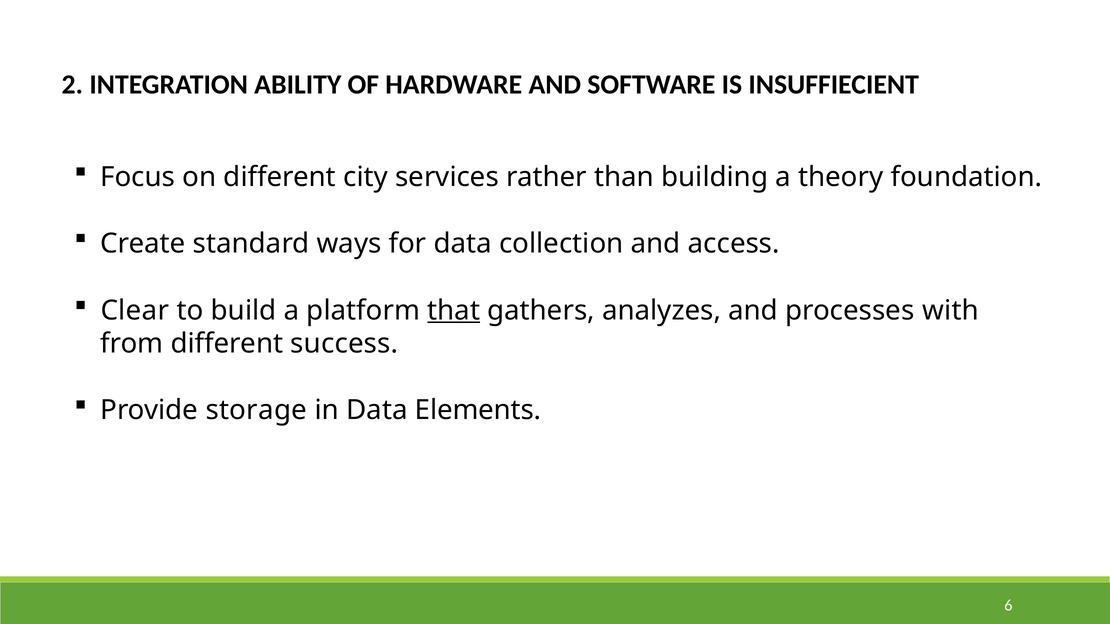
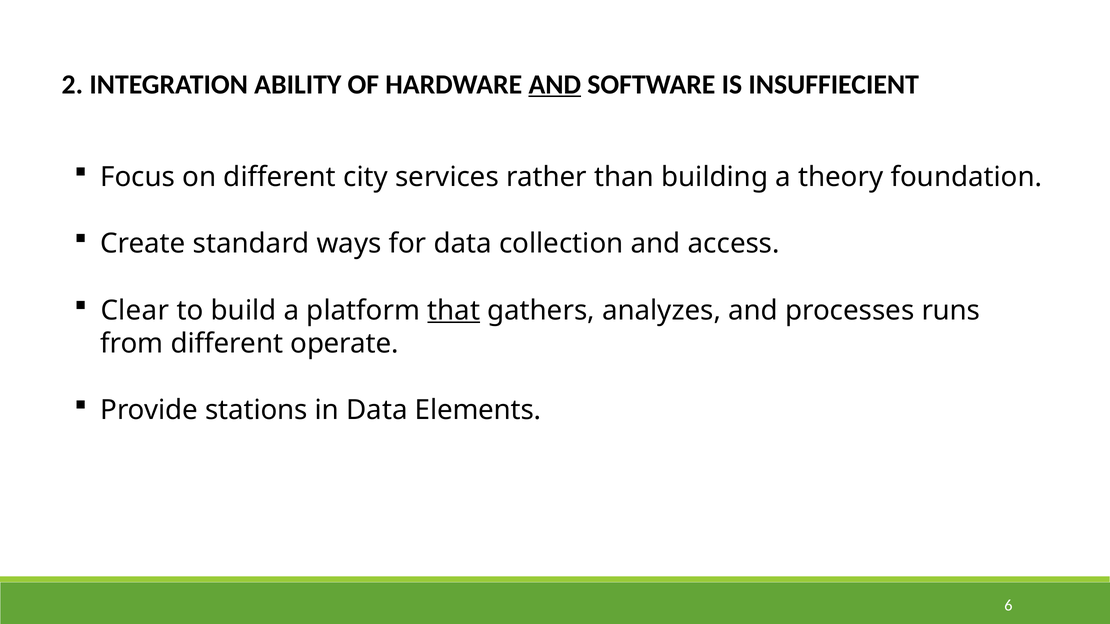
AND at (555, 84) underline: none -> present
with: with -> runs
success: success -> operate
storage: storage -> stations
